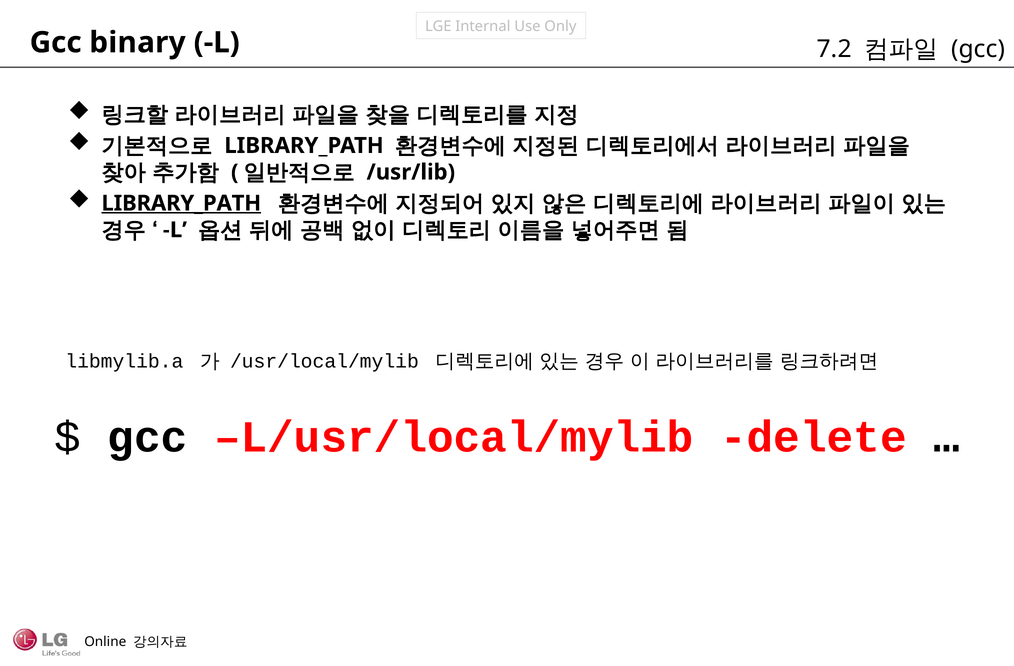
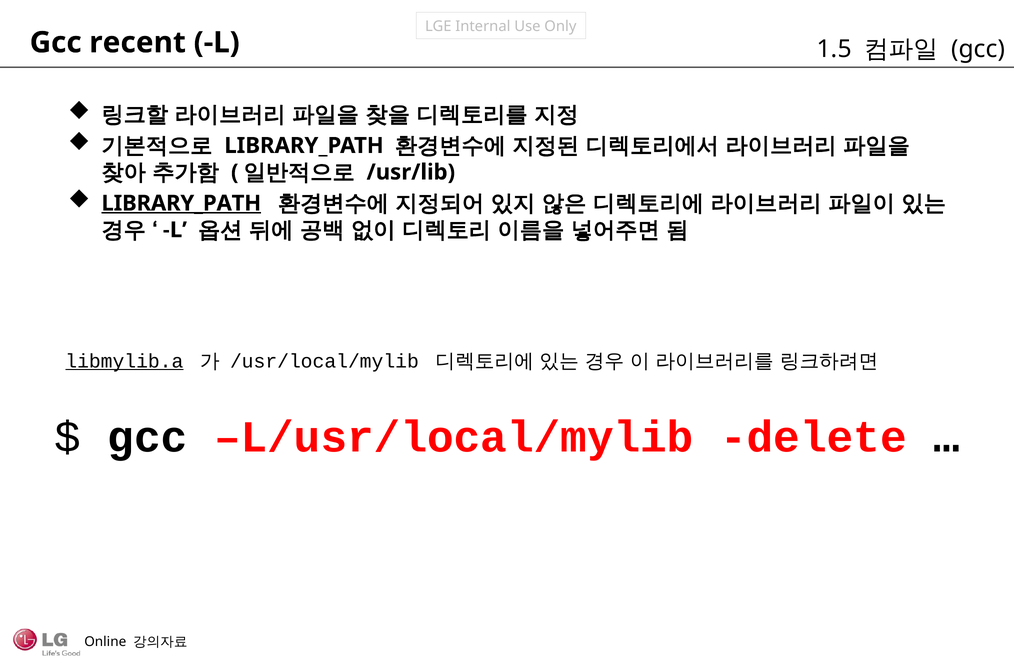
binary: binary -> recent
7.2: 7.2 -> 1.5
libmylib.a underline: none -> present
